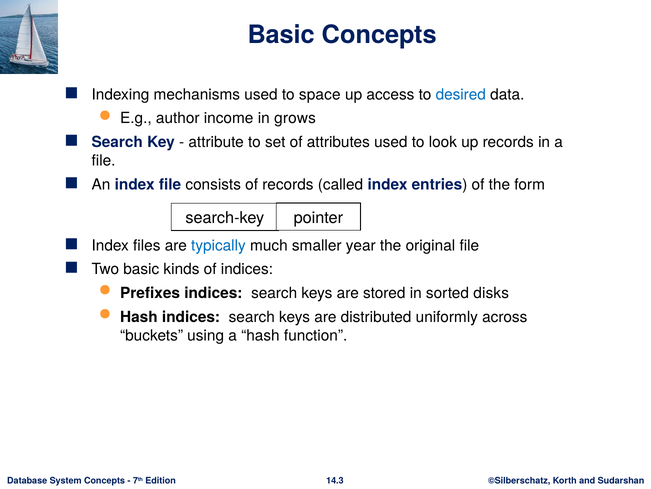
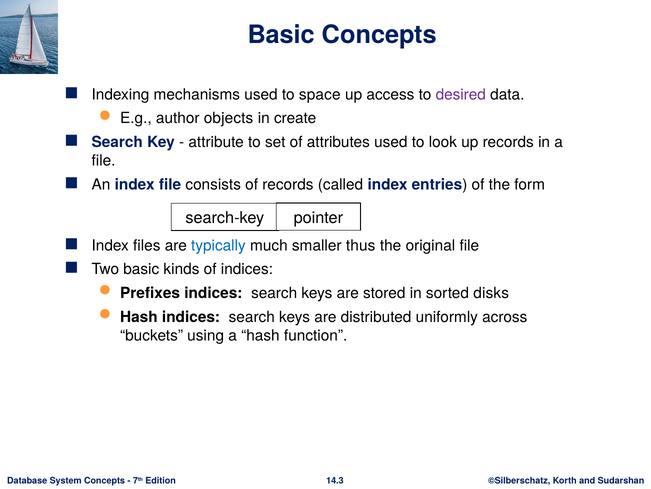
desired colour: blue -> purple
income: income -> objects
grows: grows -> create
year: year -> thus
